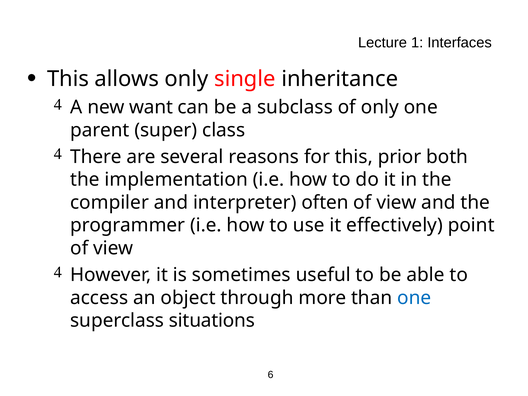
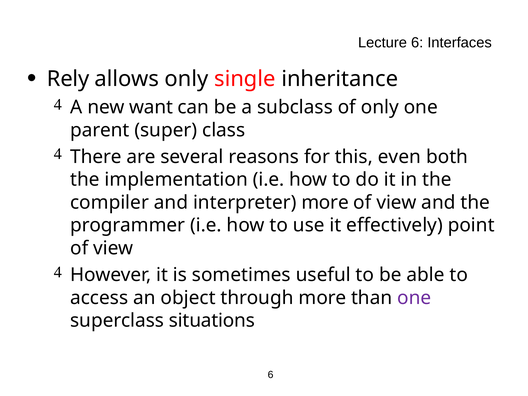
Lecture 1: 1 -> 6
This at (68, 79): This -> Rely
prior: prior -> even
interpreter often: often -> more
one at (414, 298) colour: blue -> purple
